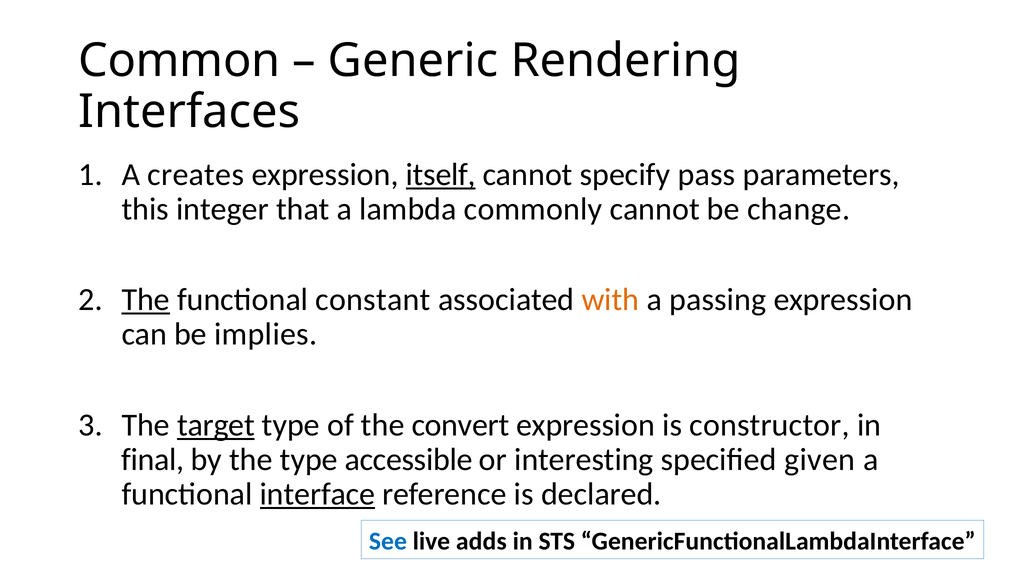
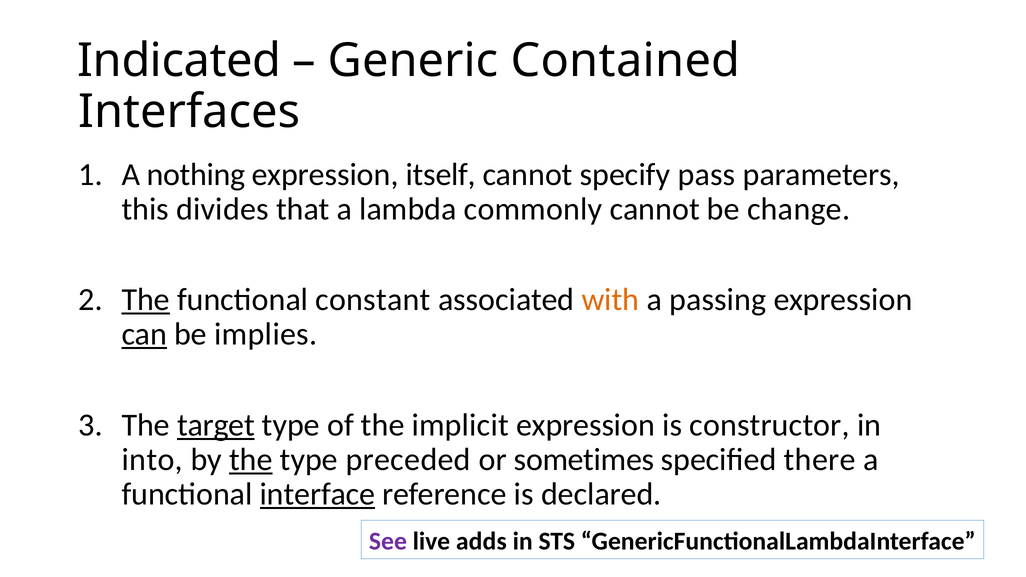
Common: Common -> Indicated
Rendering: Rendering -> Contained
creates: creates -> nothing
itself underline: present -> none
integer: integer -> divides
can underline: none -> present
convert: convert -> implicit
final: final -> into
the at (251, 460) underline: none -> present
accessible: accessible -> preceded
interesting: interesting -> sometimes
given: given -> there
See colour: blue -> purple
